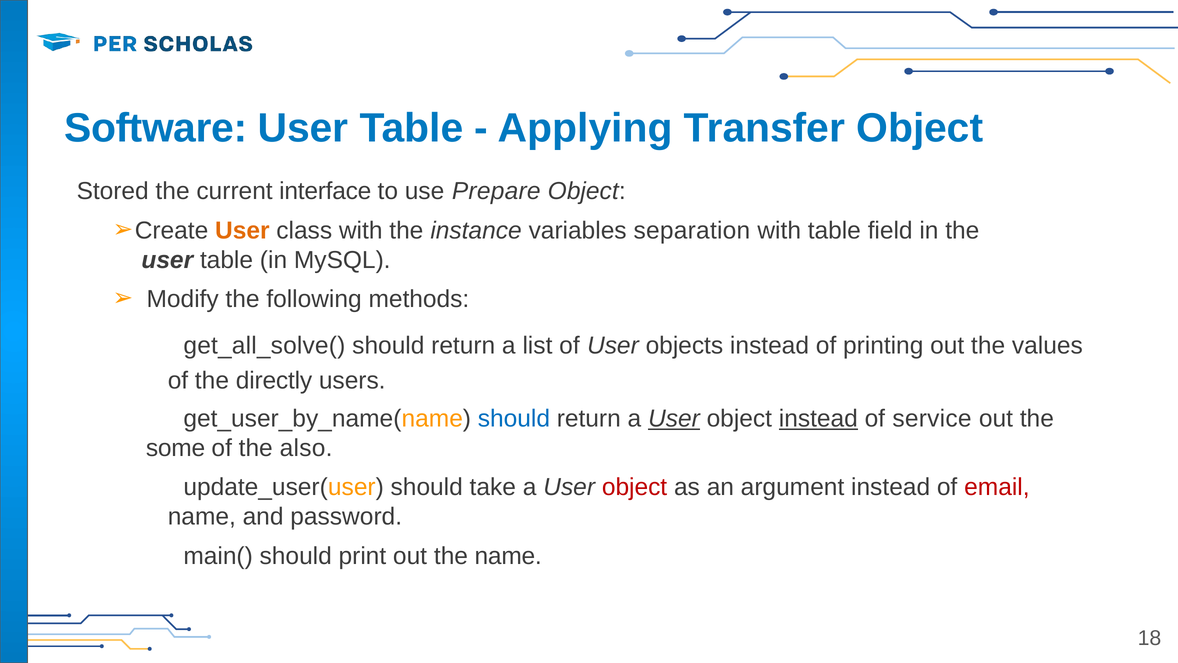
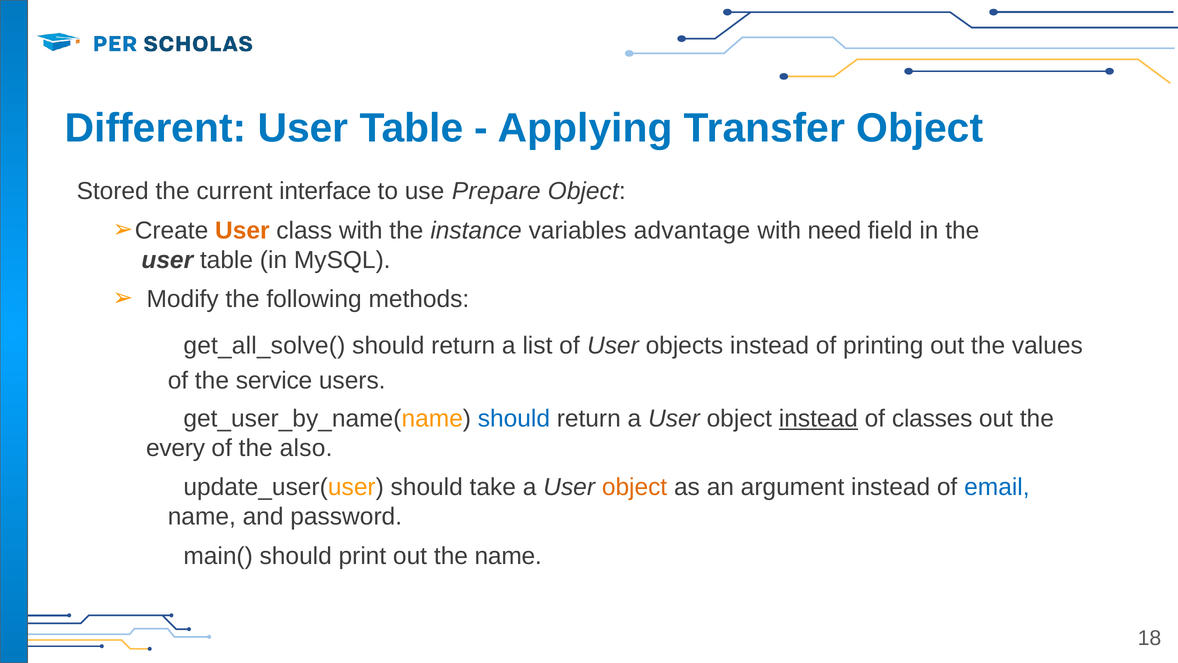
Software: Software -> Different
separation: separation -> advantage
with table: table -> need
directly: directly -> service
User at (674, 418) underline: present -> none
service: service -> classes
some: some -> every
object at (635, 487) colour: red -> orange
email colour: red -> blue
